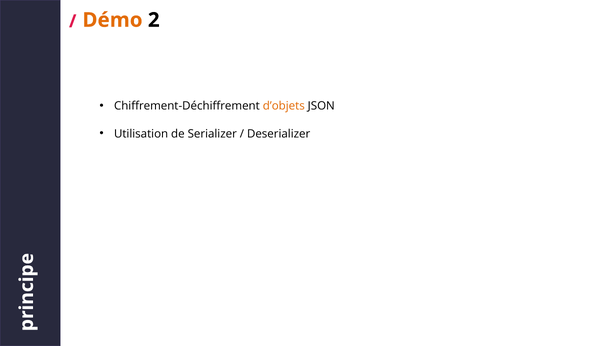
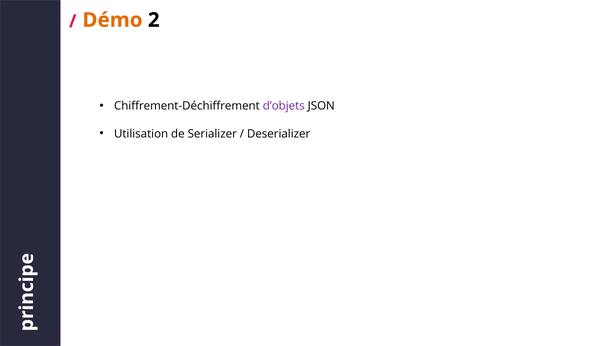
d’objets colour: orange -> purple
